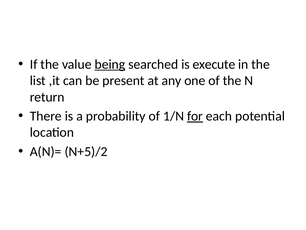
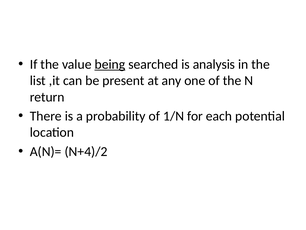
execute: execute -> analysis
for underline: present -> none
N+5)/2: N+5)/2 -> N+4)/2
